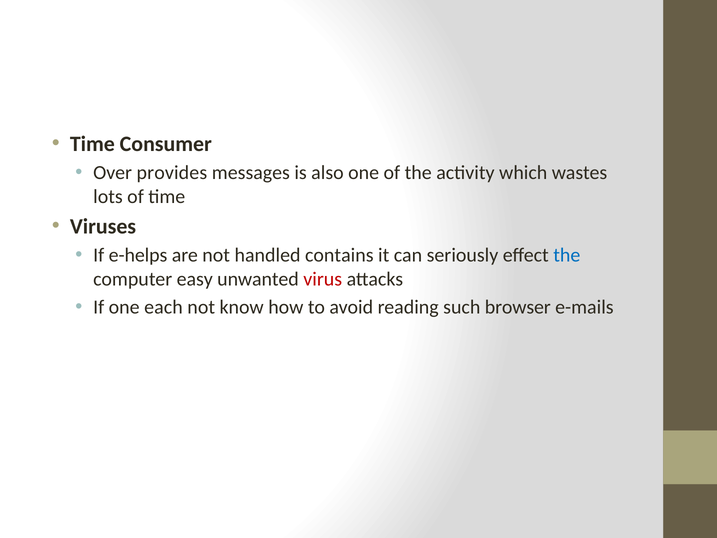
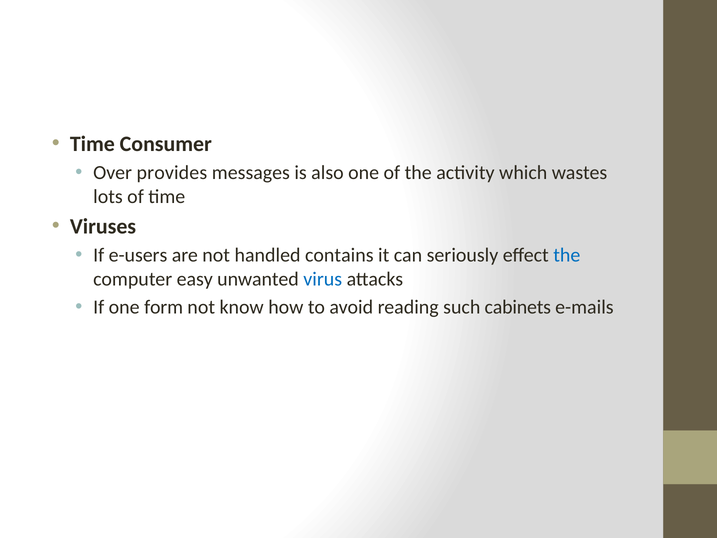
e-helps: e-helps -> e-users
virus colour: red -> blue
each: each -> form
browser: browser -> cabinets
